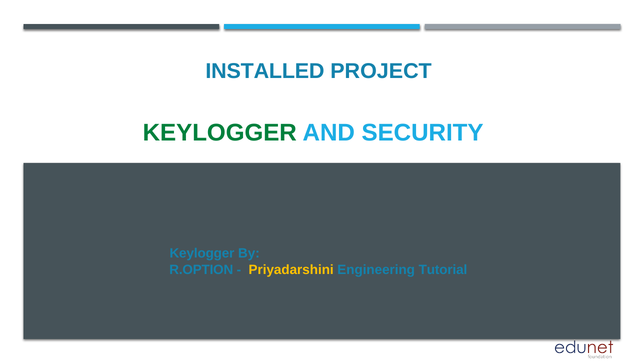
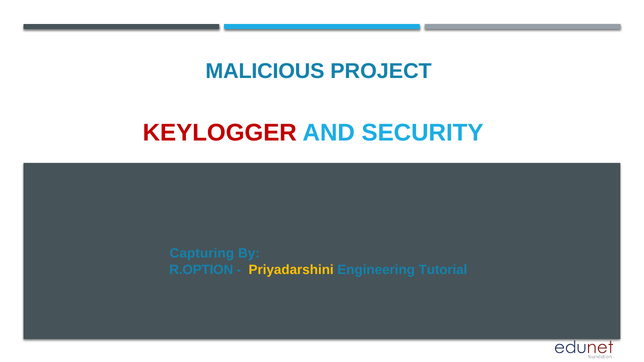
INSTALLED: INSTALLED -> MALICIOUS
KEYLOGGER at (220, 133) colour: green -> red
Keylogger at (202, 254): Keylogger -> Capturing
